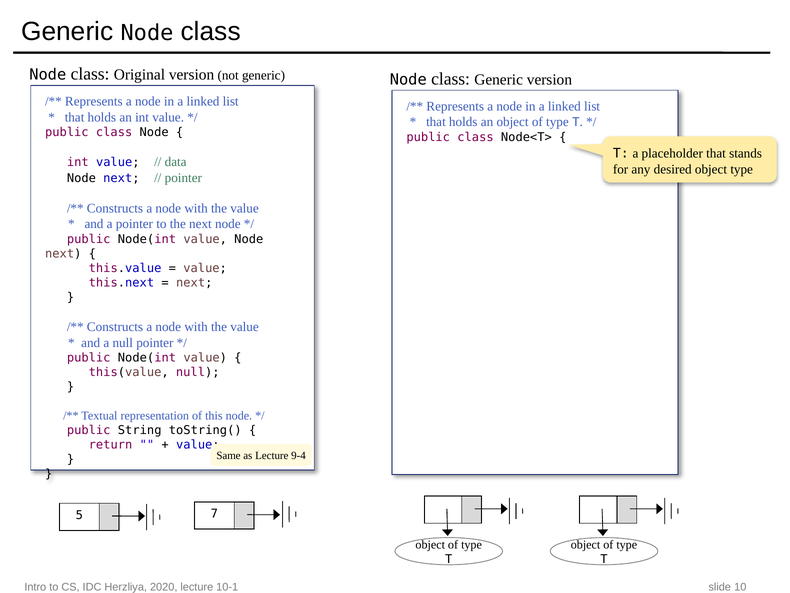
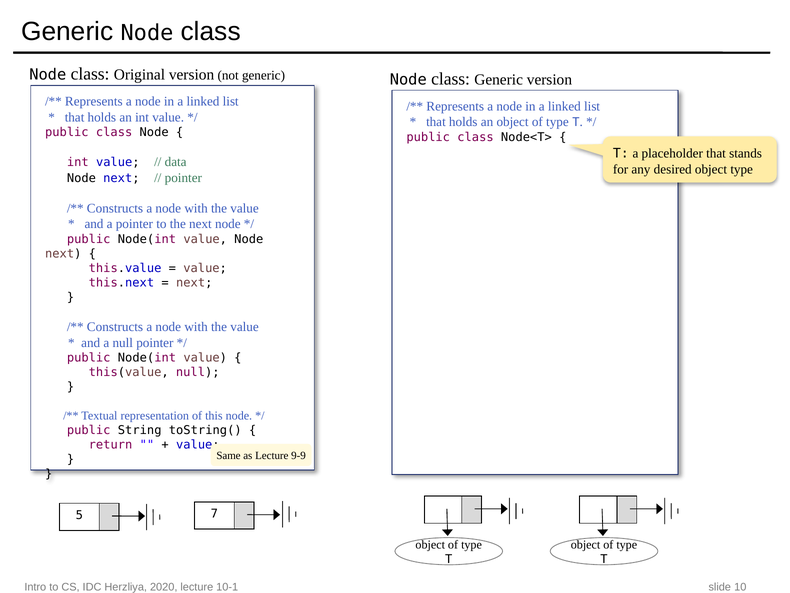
9-4: 9-4 -> 9-9
